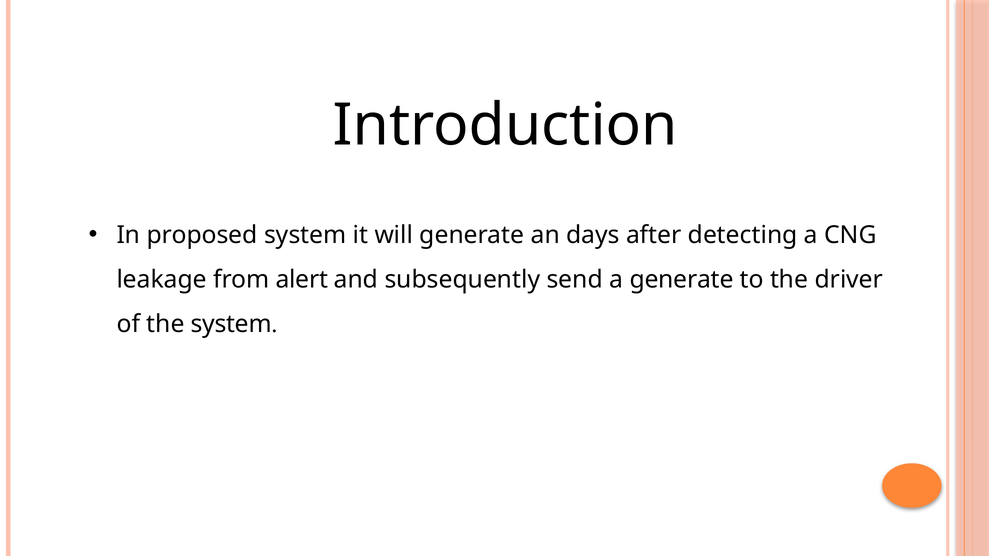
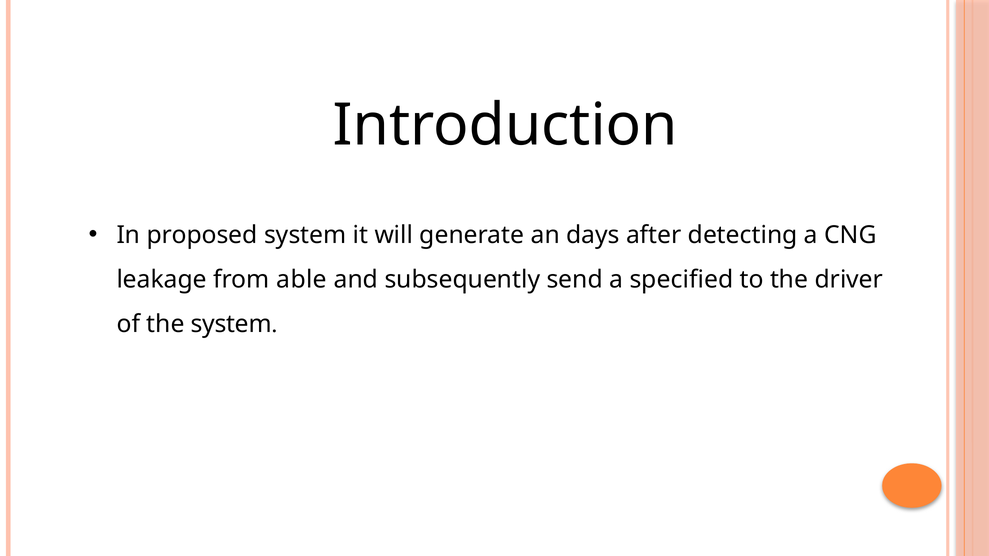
alert: alert -> able
a generate: generate -> specified
